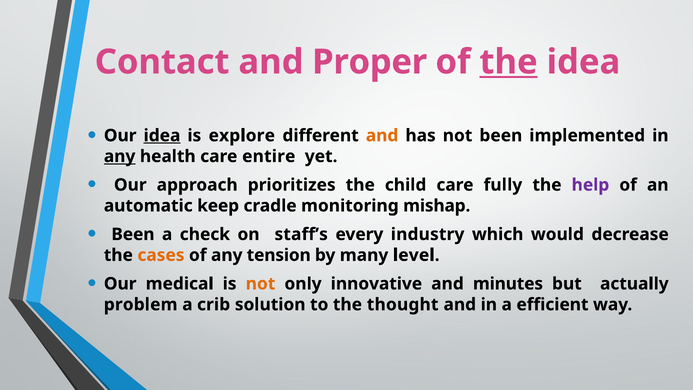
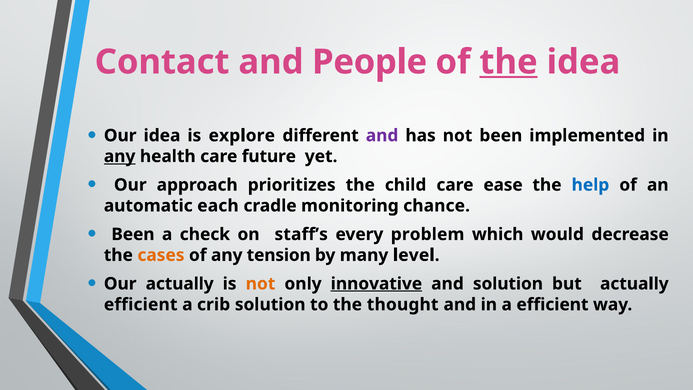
Proper: Proper -> People
idea at (162, 135) underline: present -> none
and at (382, 135) colour: orange -> purple
entire: entire -> future
fully: fully -> ease
help colour: purple -> blue
keep: keep -> each
mishap: mishap -> chance
industry: industry -> problem
Our medical: medical -> actually
innovative underline: none -> present
and minutes: minutes -> solution
problem at (141, 304): problem -> efficient
